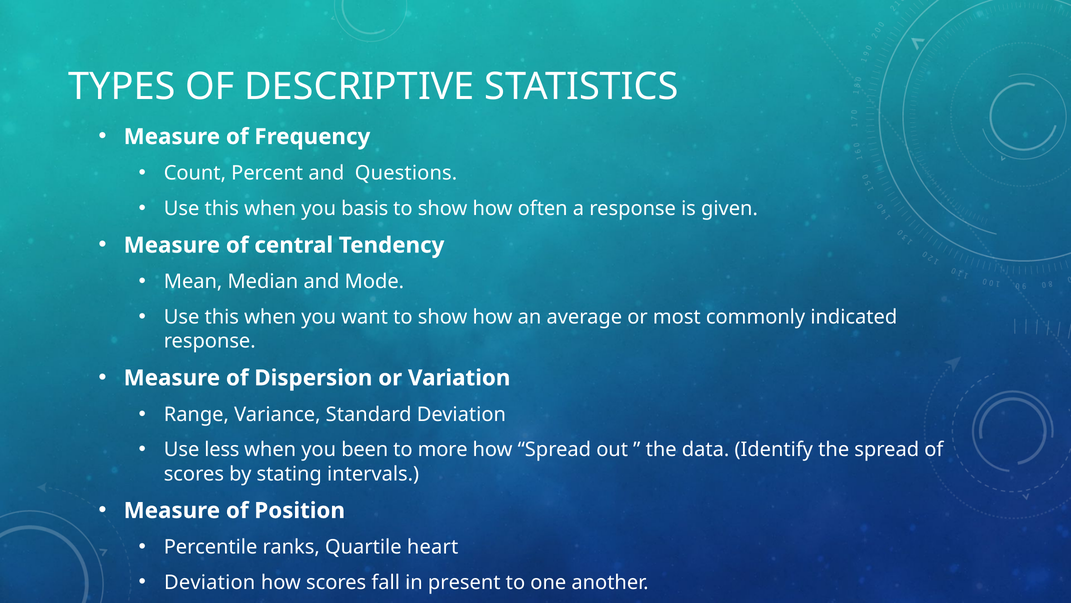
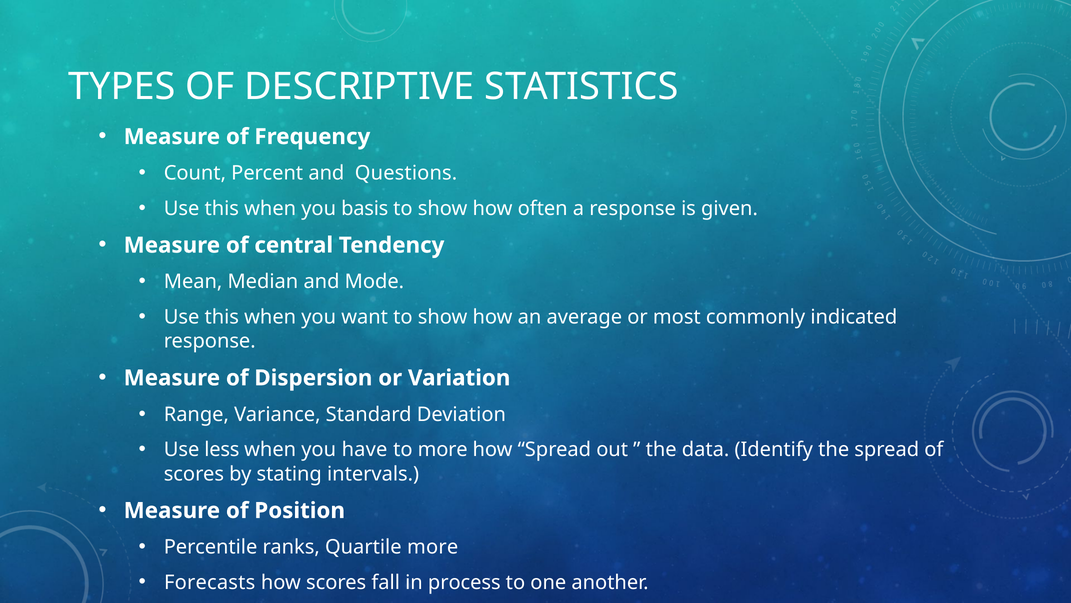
been: been -> have
Quartile heart: heart -> more
Deviation at (210, 582): Deviation -> Forecasts
present: present -> process
